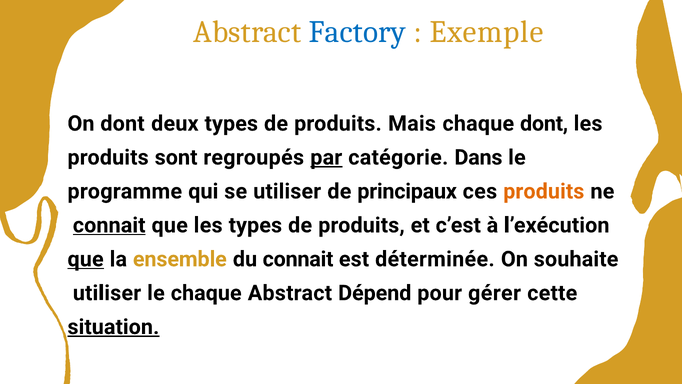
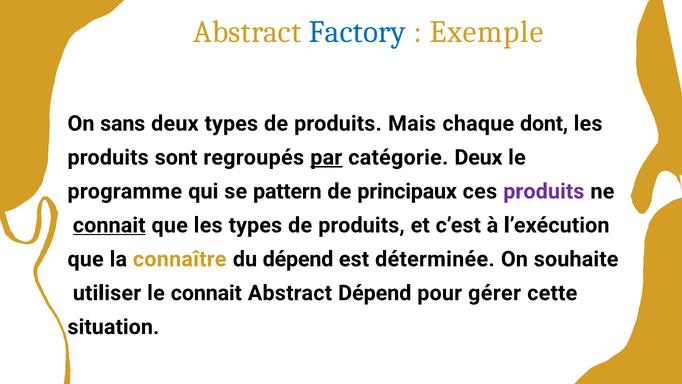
On dont: dont -> sans
catégorie Dans: Dans -> Deux
se utiliser: utiliser -> pattern
produits at (544, 191) colour: orange -> purple
que at (86, 259) underline: present -> none
ensemble: ensemble -> connaître
du connait: connait -> dépend
le chaque: chaque -> connait
situation underline: present -> none
